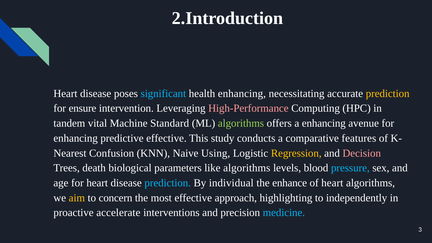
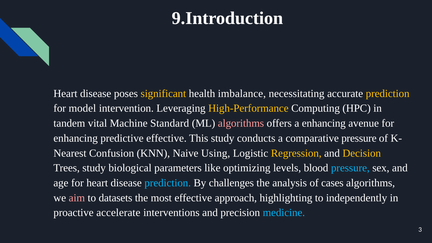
2.Introduction: 2.Introduction -> 9.Introduction
significant colour: light blue -> yellow
health enhancing: enhancing -> imbalance
ensure: ensure -> model
High-Performance colour: pink -> yellow
algorithms at (241, 123) colour: light green -> pink
comparative features: features -> pressure
Decision colour: pink -> yellow
Trees death: death -> study
like algorithms: algorithms -> optimizing
individual: individual -> challenges
enhance: enhance -> analysis
of heart: heart -> cases
aim colour: yellow -> pink
concern: concern -> datasets
